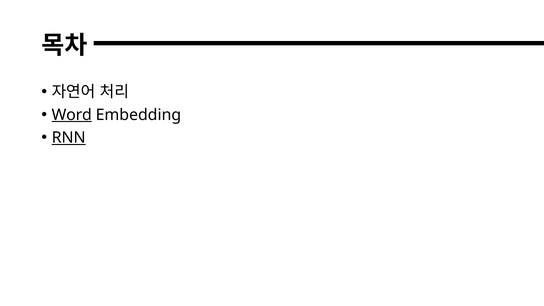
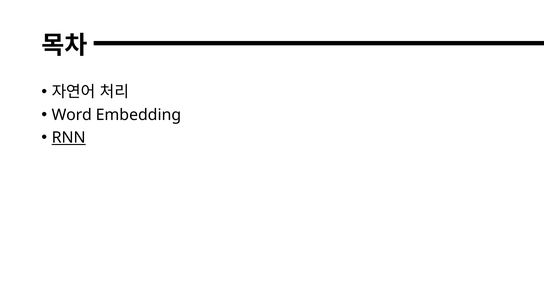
Word underline: present -> none
